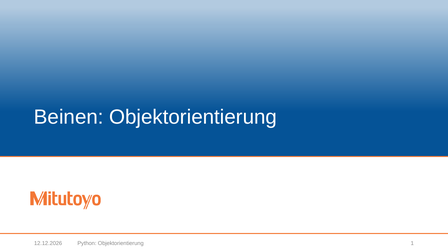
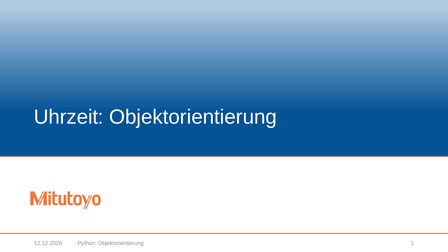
Beinen: Beinen -> Uhrzeit
